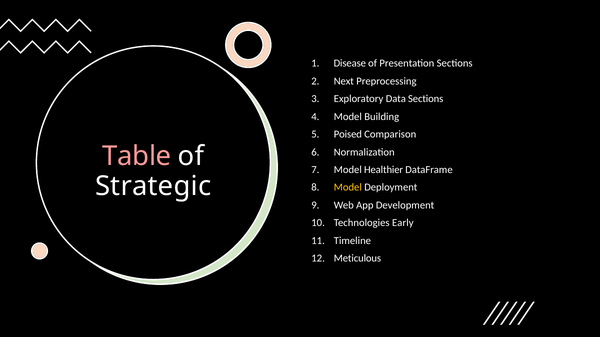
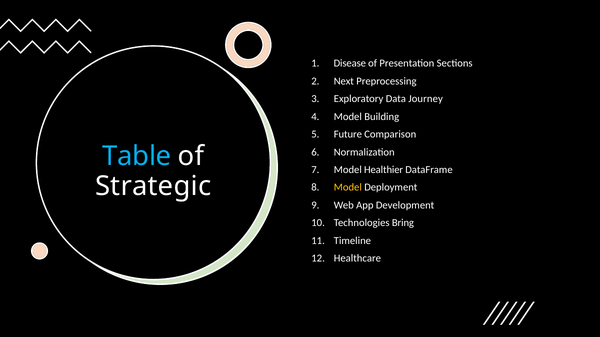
Data Sections: Sections -> Journey
Poised: Poised -> Future
Table colour: pink -> light blue
Early: Early -> Bring
Meticulous: Meticulous -> Healthcare
